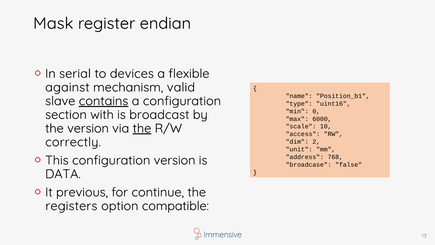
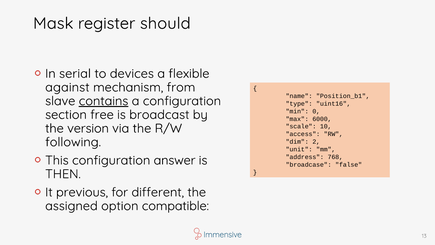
endian: endian -> should
valid: valid -> from
with: with -> free
the at (142, 128) underline: present -> none
correctly: correctly -> following
configuration version: version -> answer
DATA: DATA -> THEN
continue: continue -> different
registers: registers -> assigned
